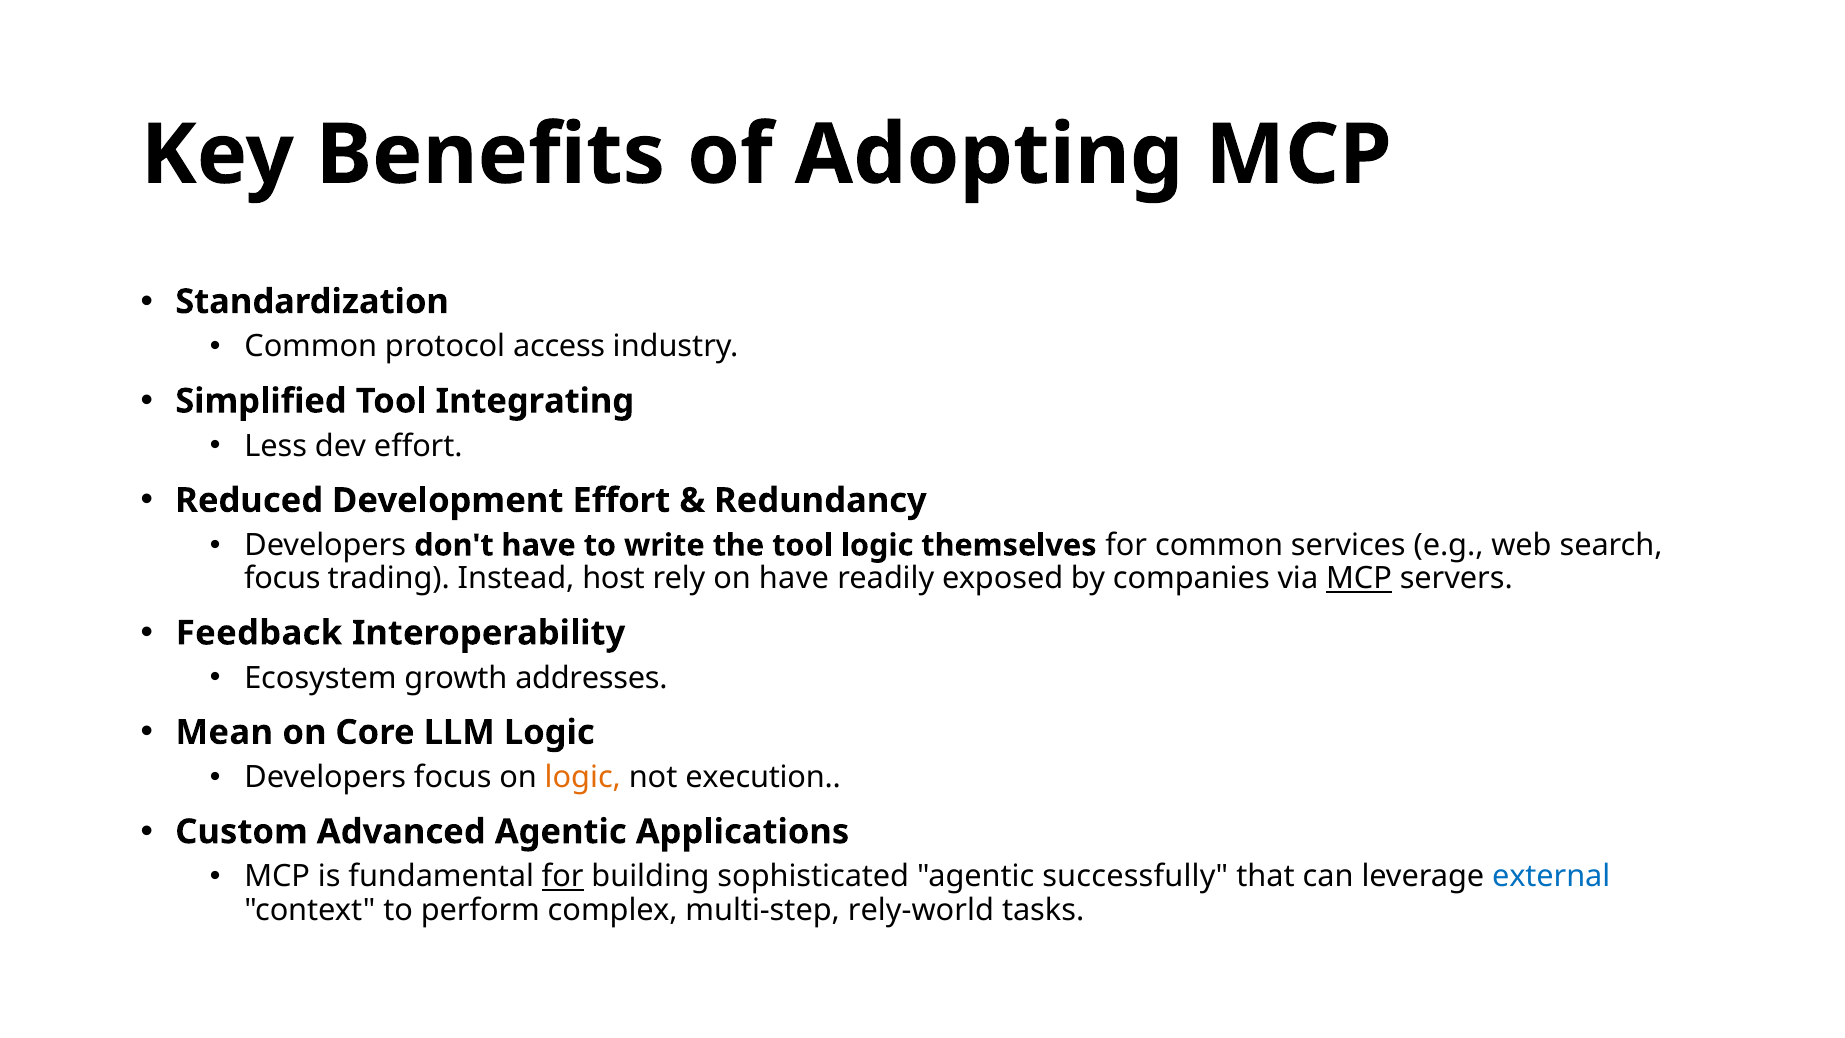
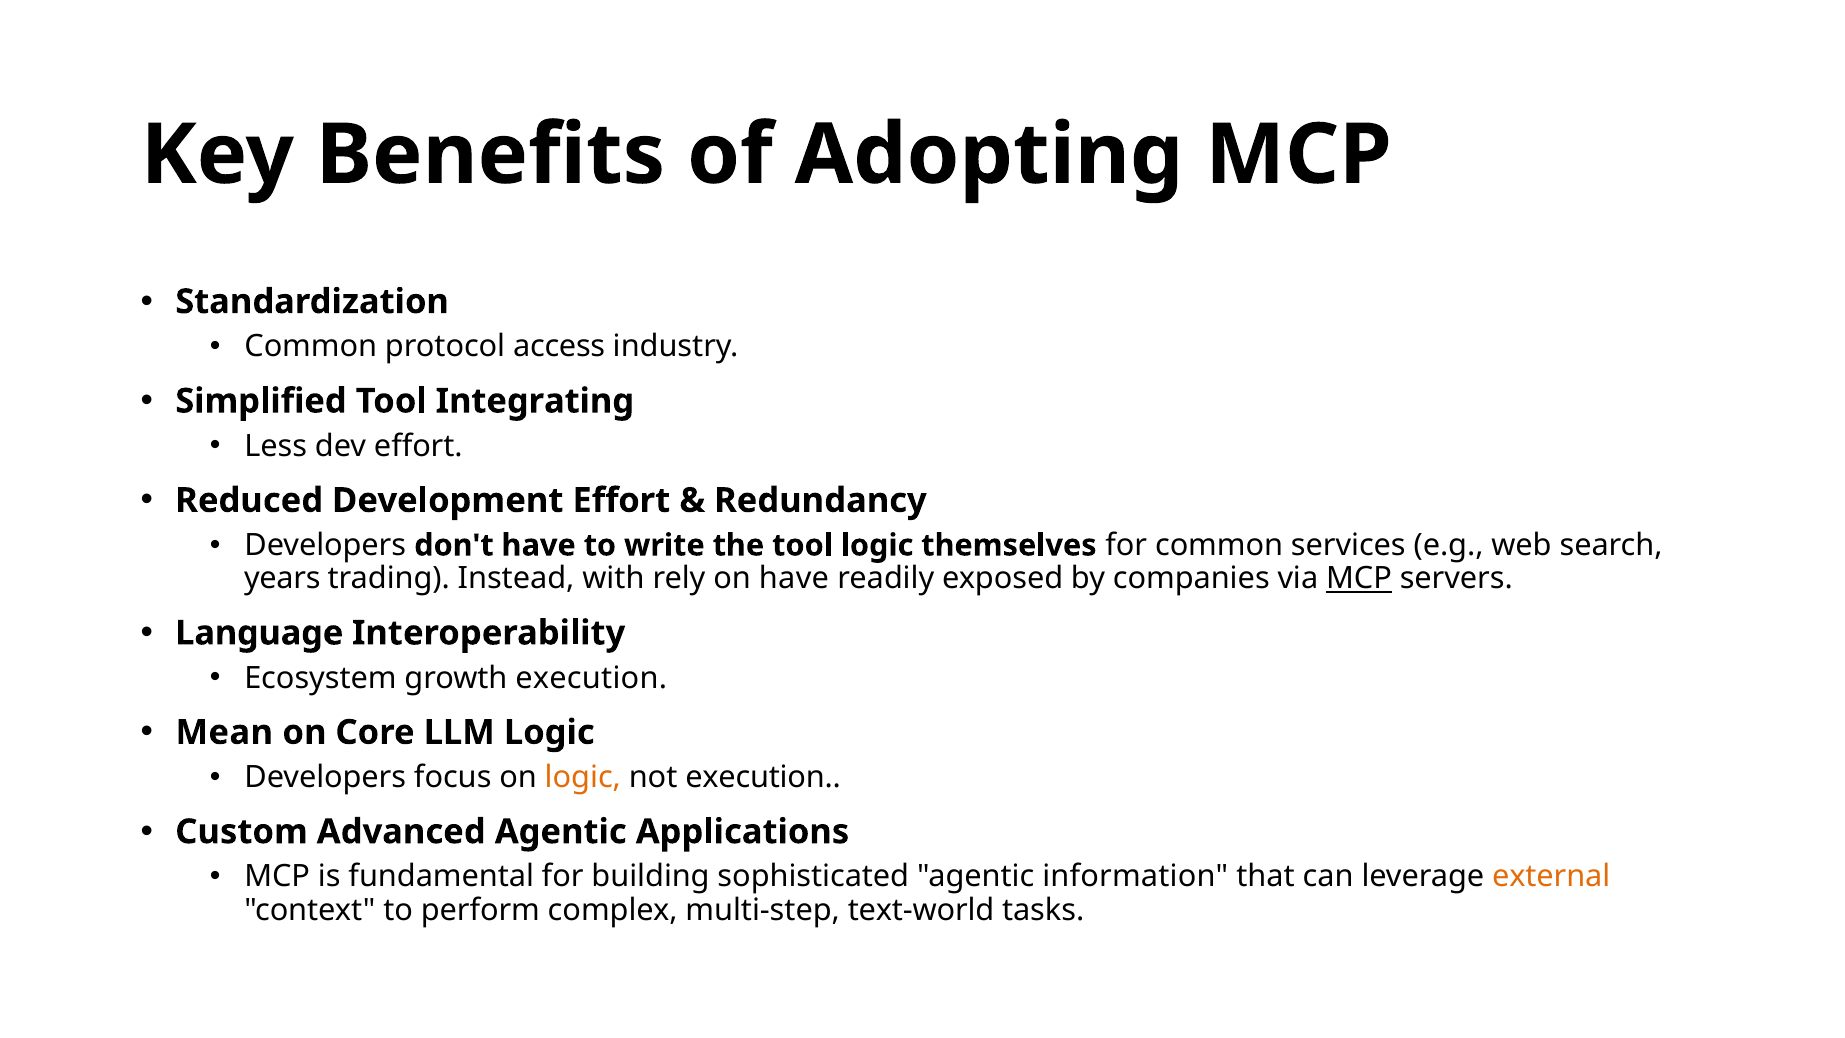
focus at (282, 578): focus -> years
host: host -> with
Feedback: Feedback -> Language
growth addresses: addresses -> execution
for at (563, 877) underline: present -> none
successfully: successfully -> information
external colour: blue -> orange
rely-world: rely-world -> text-world
